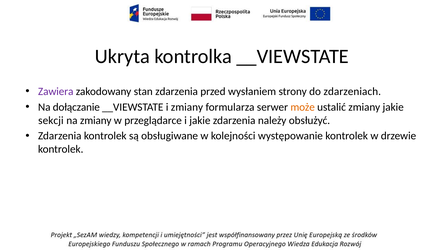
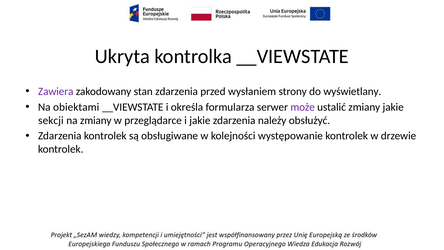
zdarzeniach: zdarzeniach -> wyświetlany
dołączanie: dołączanie -> obiektami
i zmiany: zmiany -> określa
może colour: orange -> purple
